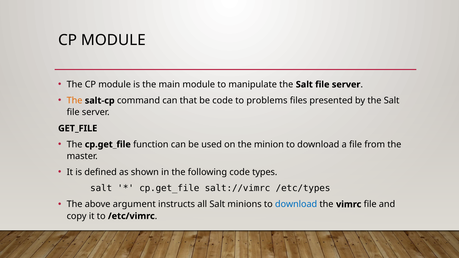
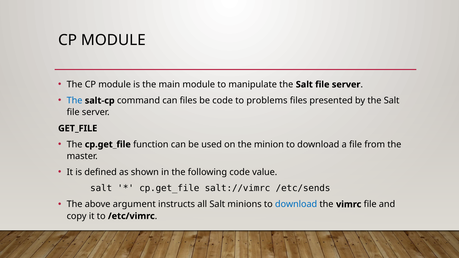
The at (75, 101) colour: orange -> blue
can that: that -> files
types: types -> value
/etc/types: /etc/types -> /etc/sends
